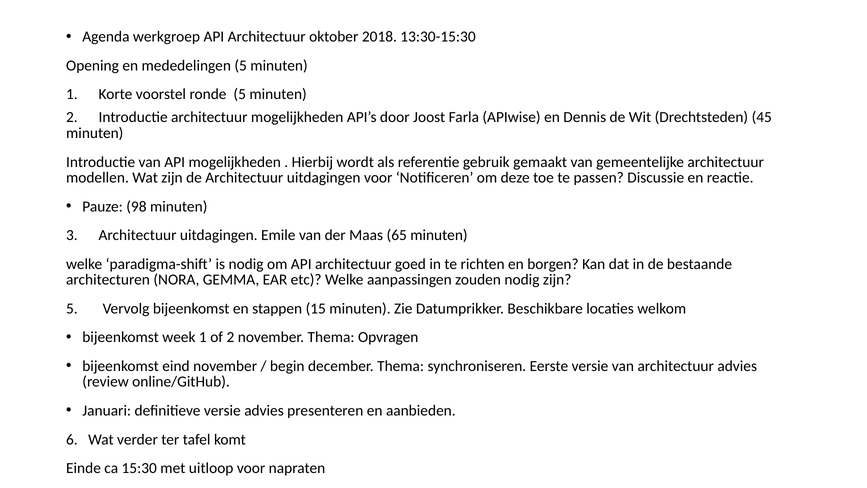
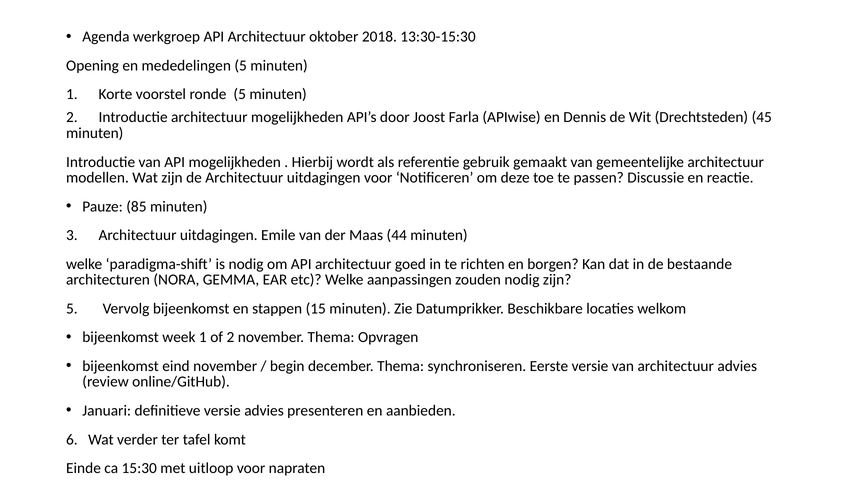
98: 98 -> 85
65: 65 -> 44
